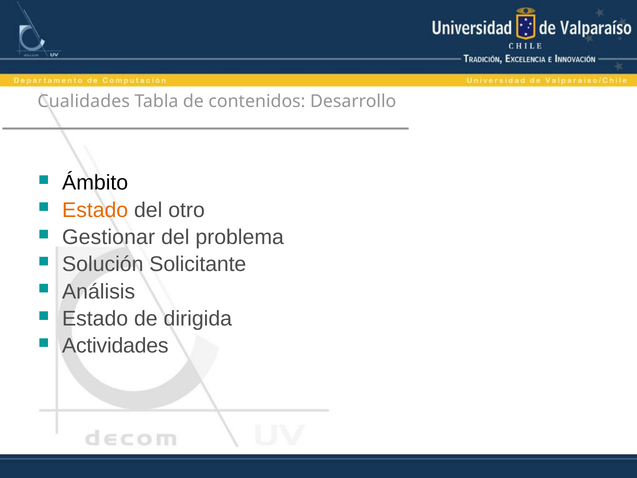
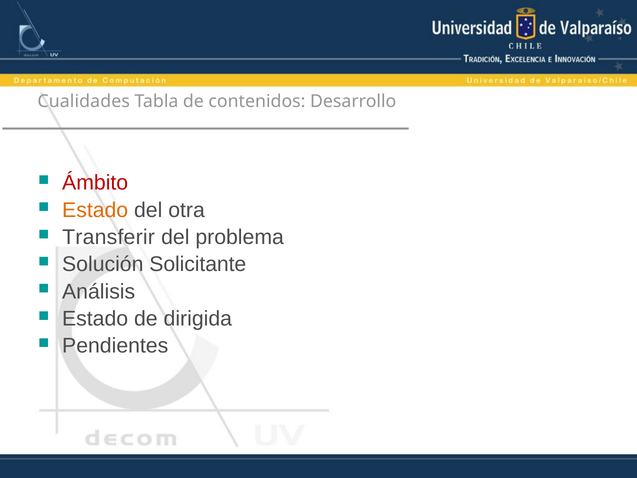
Ámbito colour: black -> red
otro: otro -> otra
Gestionar: Gestionar -> Transferir
Actividades: Actividades -> Pendientes
